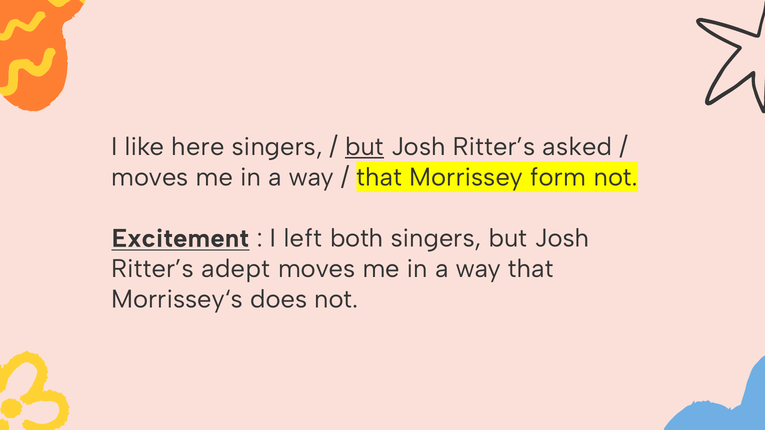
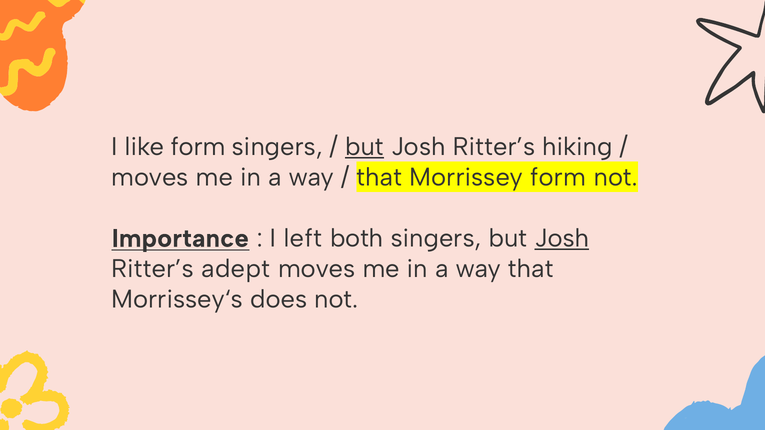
like here: here -> form
asked: asked -> hiking
Excitement: Excitement -> Importance
Josh at (562, 239) underline: none -> present
